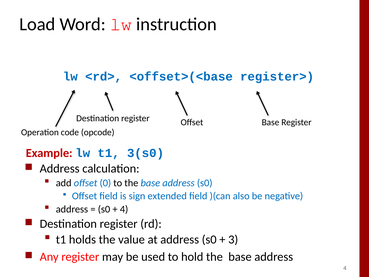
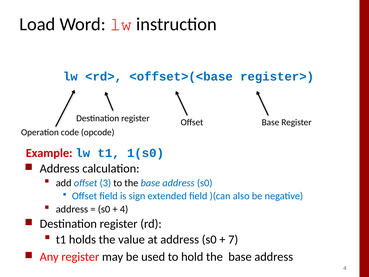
3(s0: 3(s0 -> 1(s0
0: 0 -> 3
3: 3 -> 7
